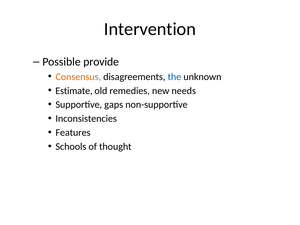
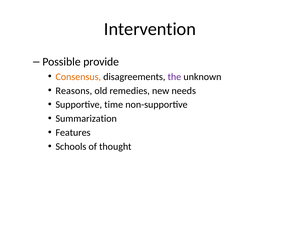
the colour: blue -> purple
Estimate: Estimate -> Reasons
gaps: gaps -> time
Inconsistencies: Inconsistencies -> Summarization
